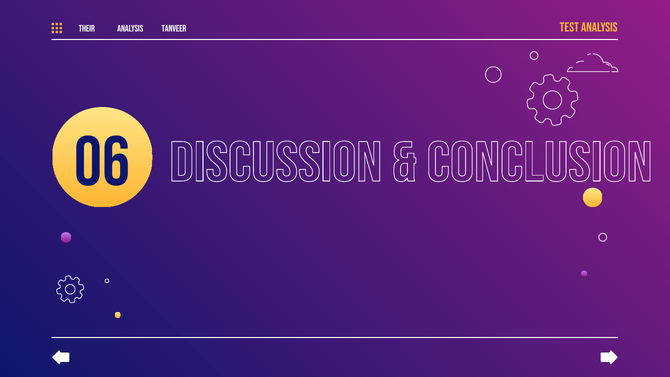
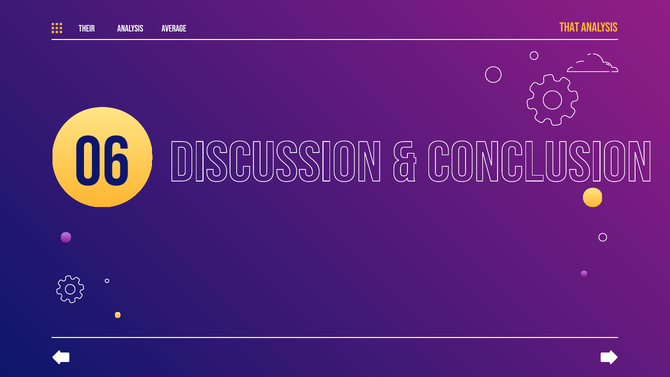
Test: Test -> That
TANVEER: TANVEER -> AVERAGE
